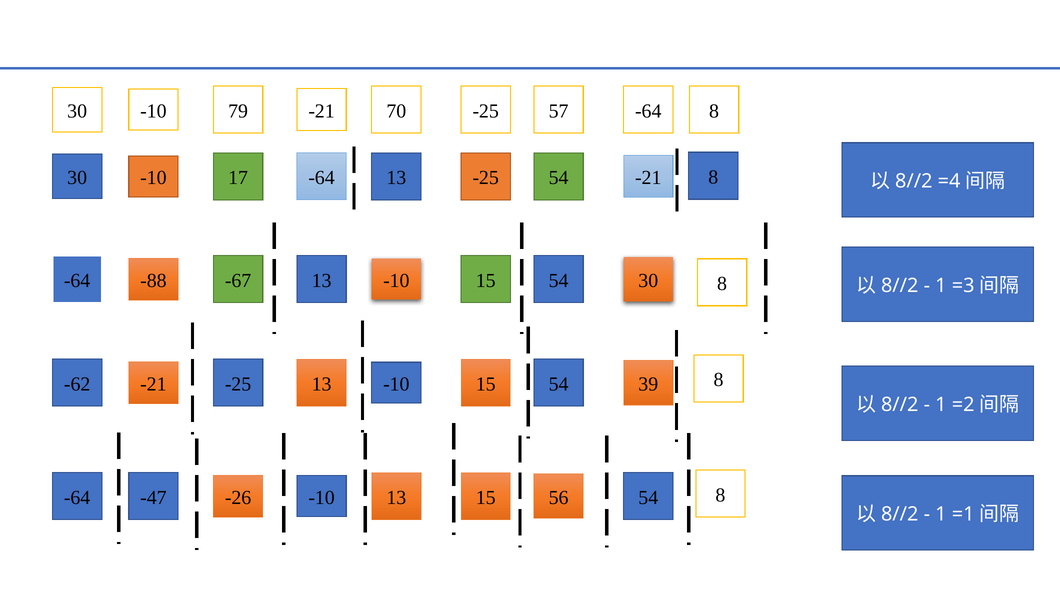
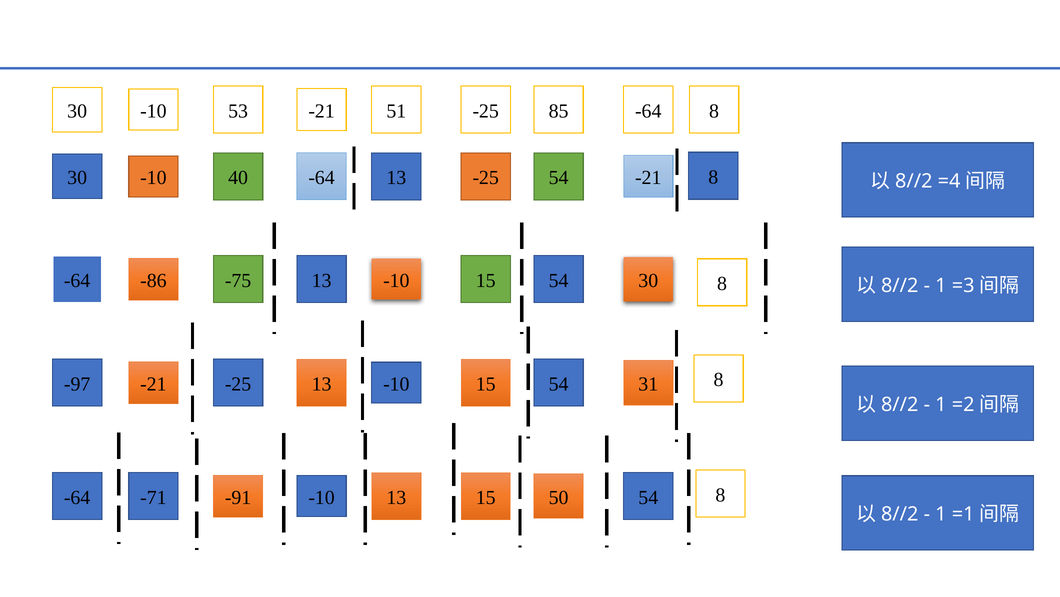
79: 79 -> 53
70: 70 -> 51
57: 57 -> 85
17: 17 -> 40
-88: -88 -> -86
-67: -67 -> -75
-62: -62 -> -97
39: 39 -> 31
-47: -47 -> -71
-26: -26 -> -91
56: 56 -> 50
